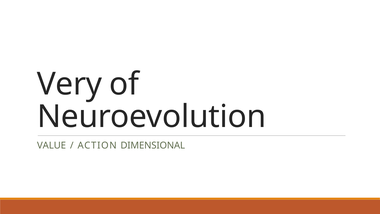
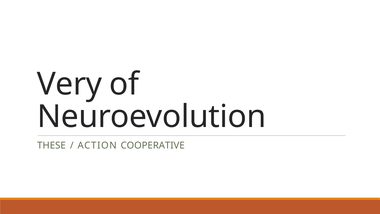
VALUE: VALUE -> THESE
DIMENSIONAL: DIMENSIONAL -> COOPERATIVE
